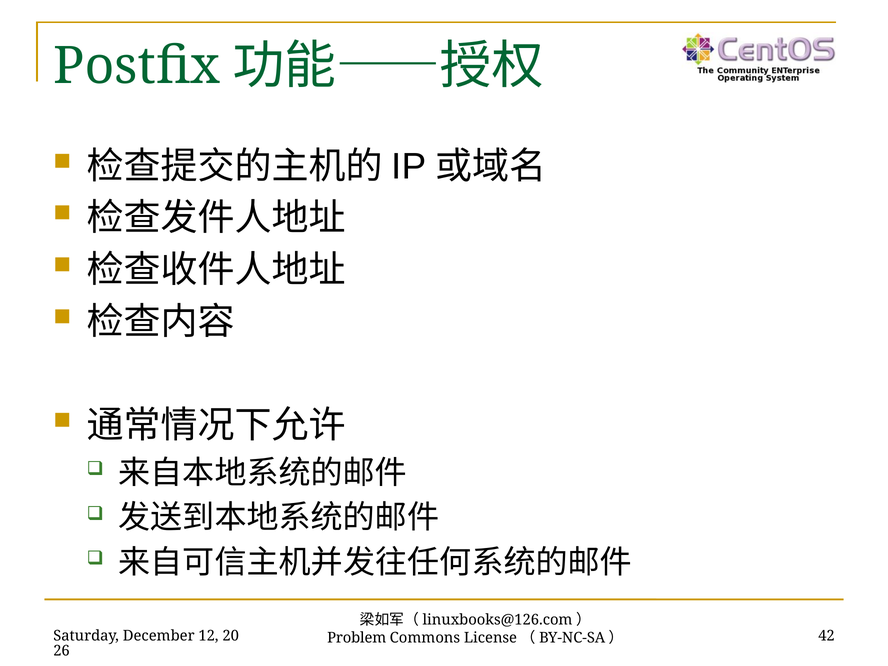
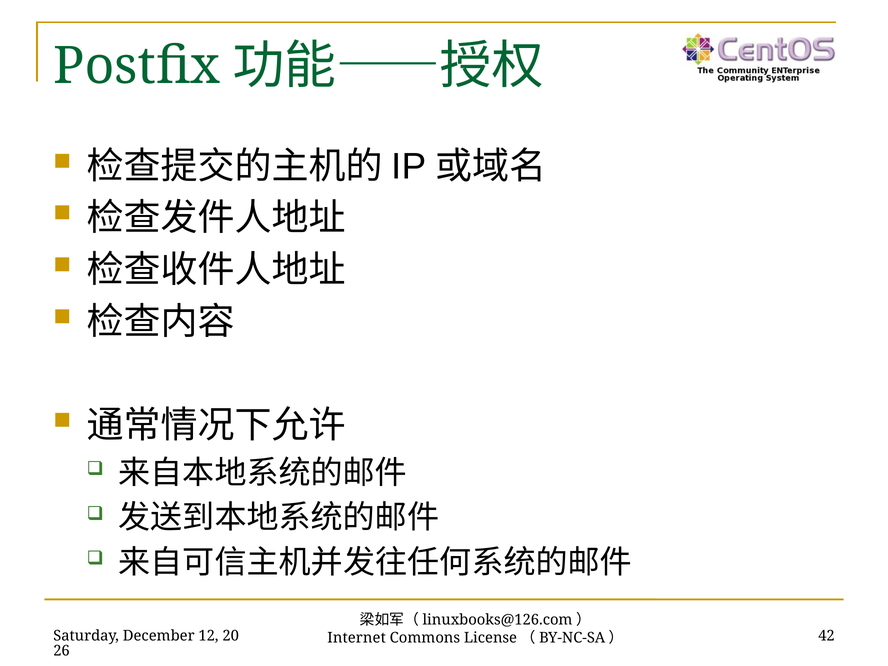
Problem: Problem -> Internet
